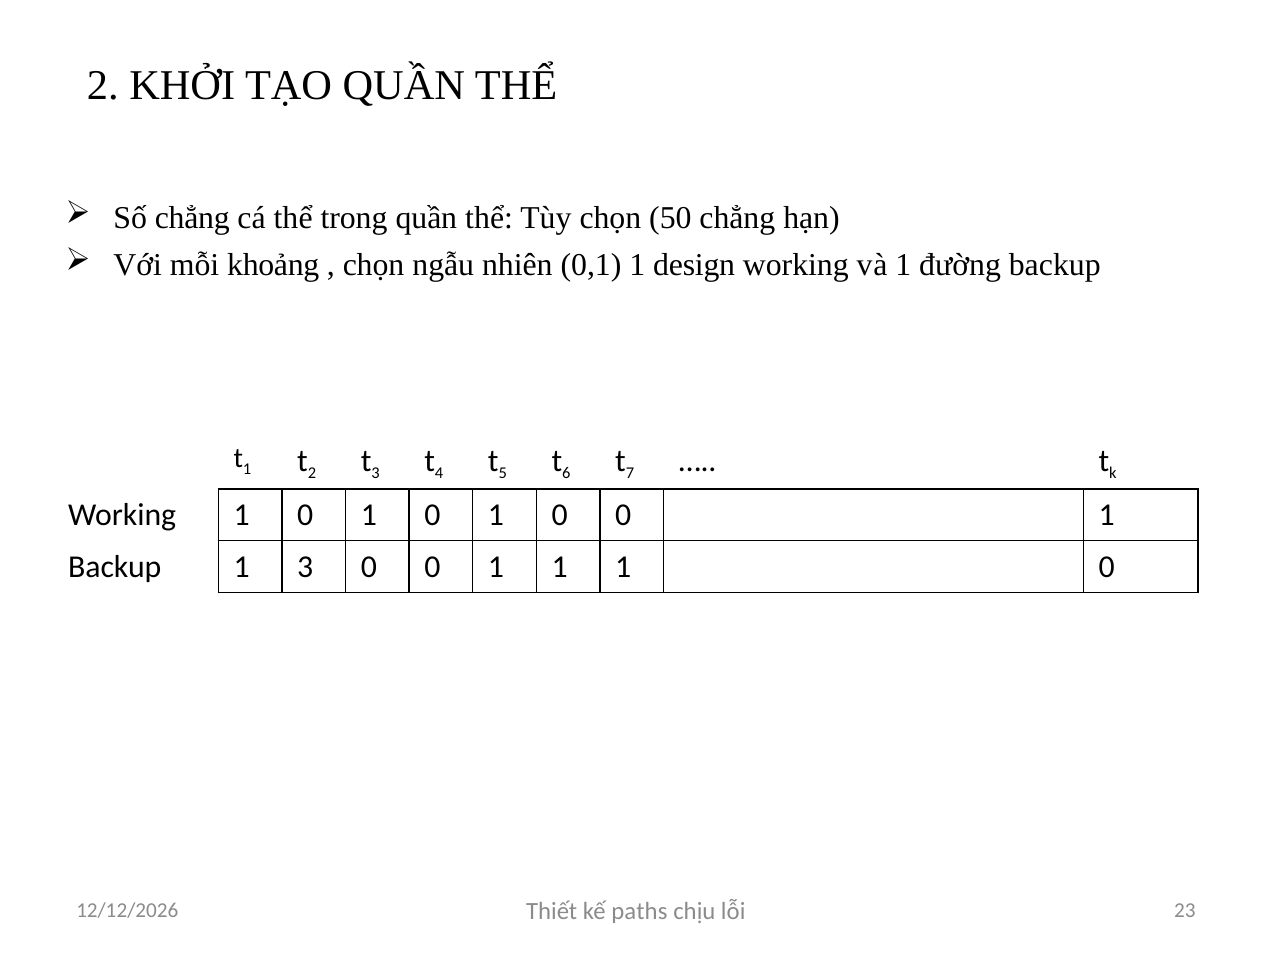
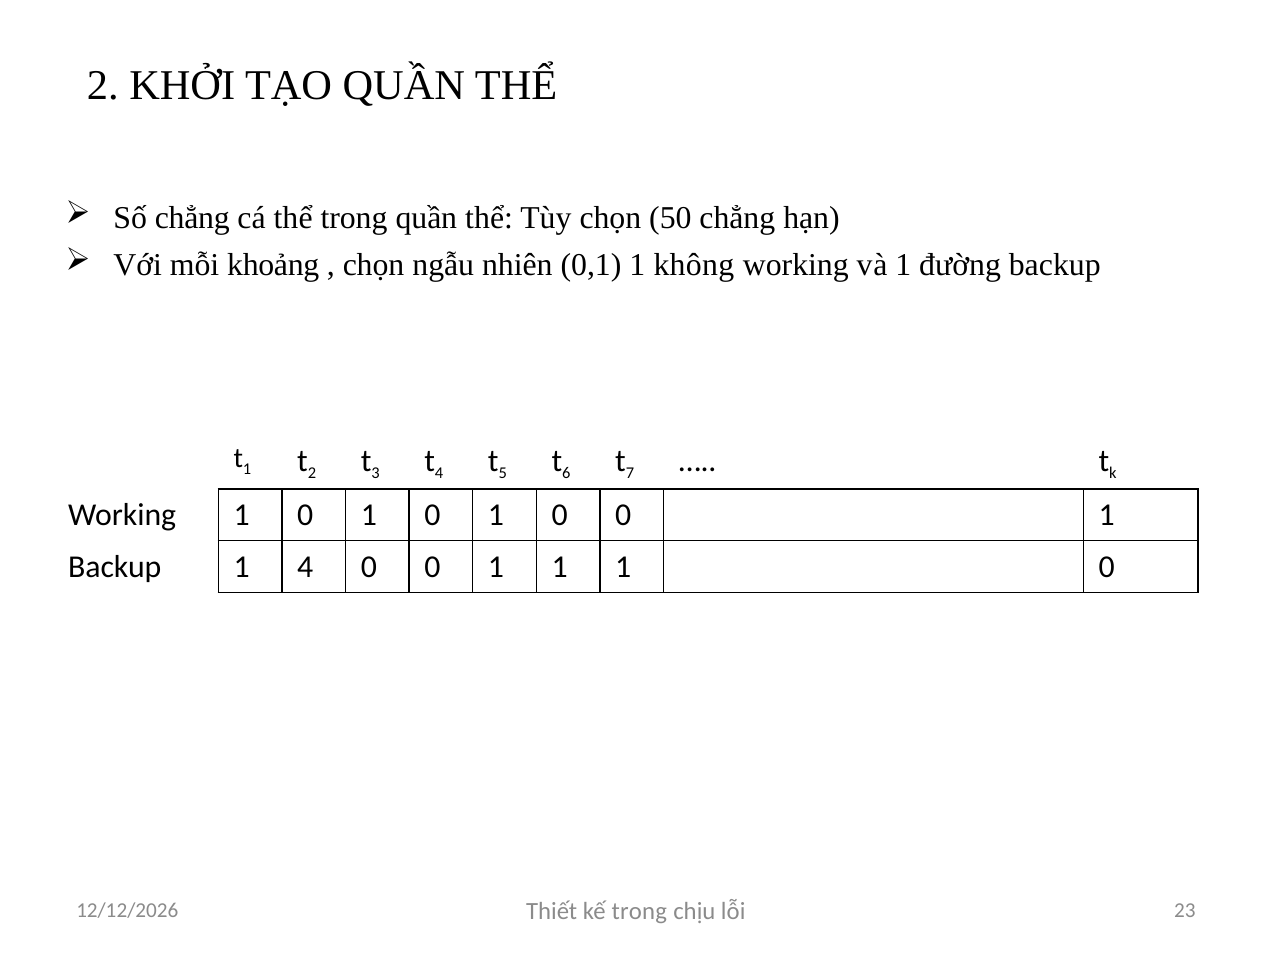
design: design -> không
1 3: 3 -> 4
kế paths: paths -> trong
